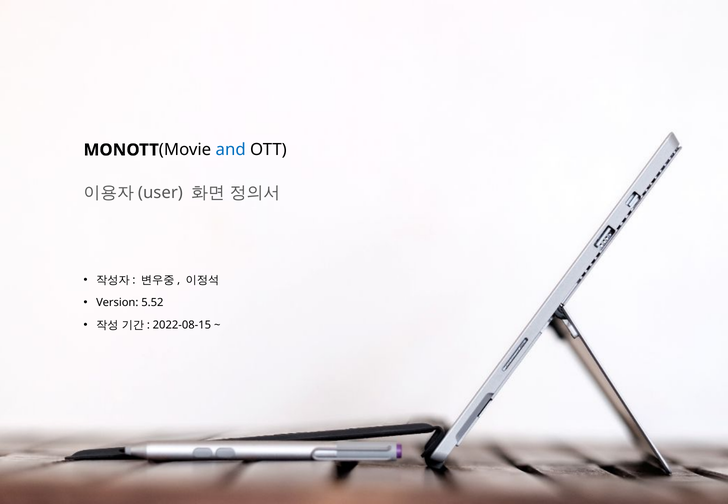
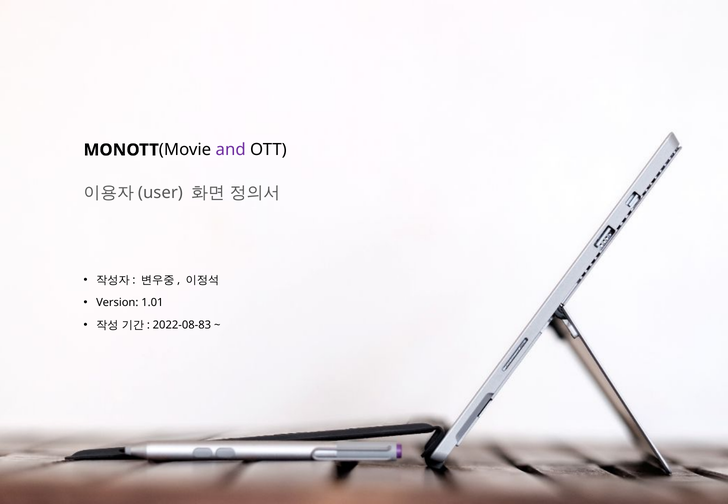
and colour: blue -> purple
5.52: 5.52 -> 1.01
2022-08-15: 2022-08-15 -> 2022-08-83
